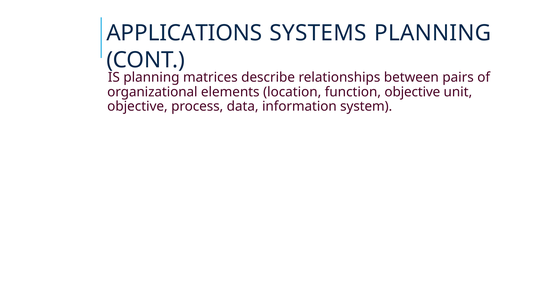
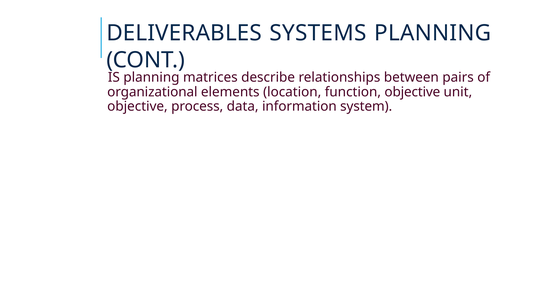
APPLICATIONS: APPLICATIONS -> DELIVERABLES
